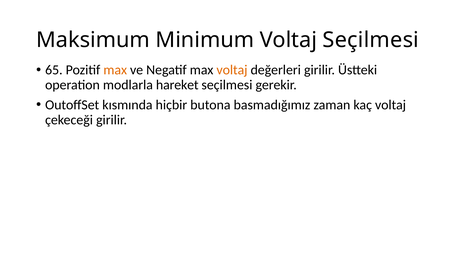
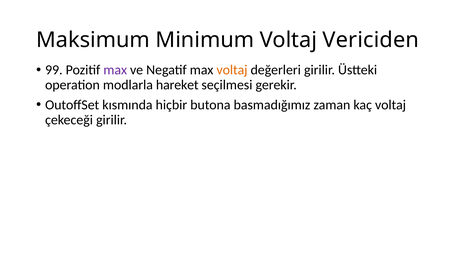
Voltaj Seçilmesi: Seçilmesi -> Vericiden
65: 65 -> 99
max at (115, 70) colour: orange -> purple
